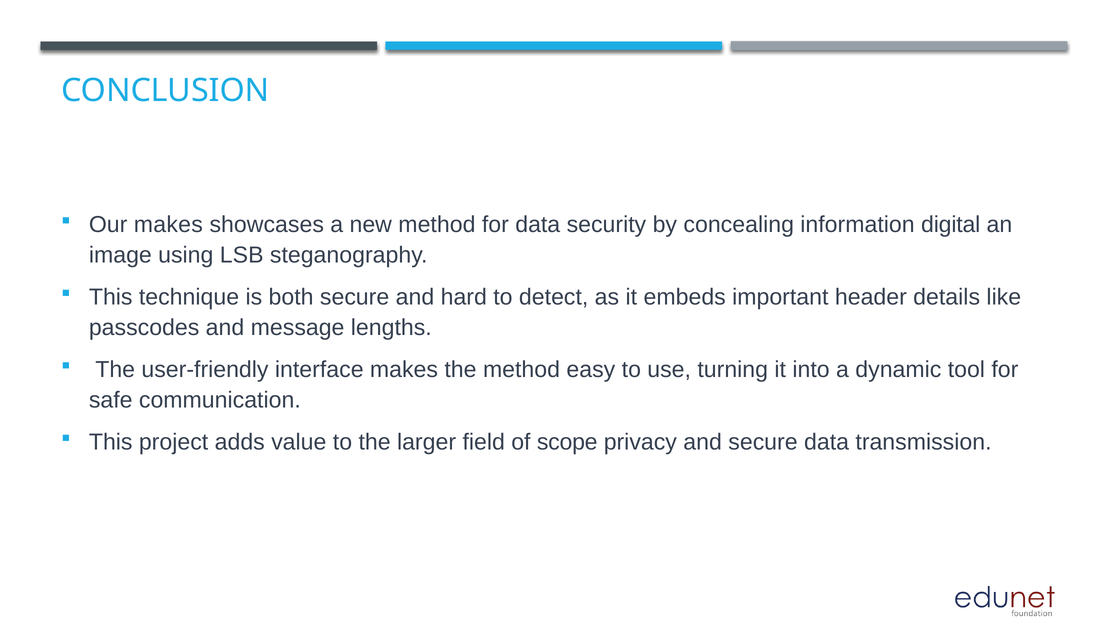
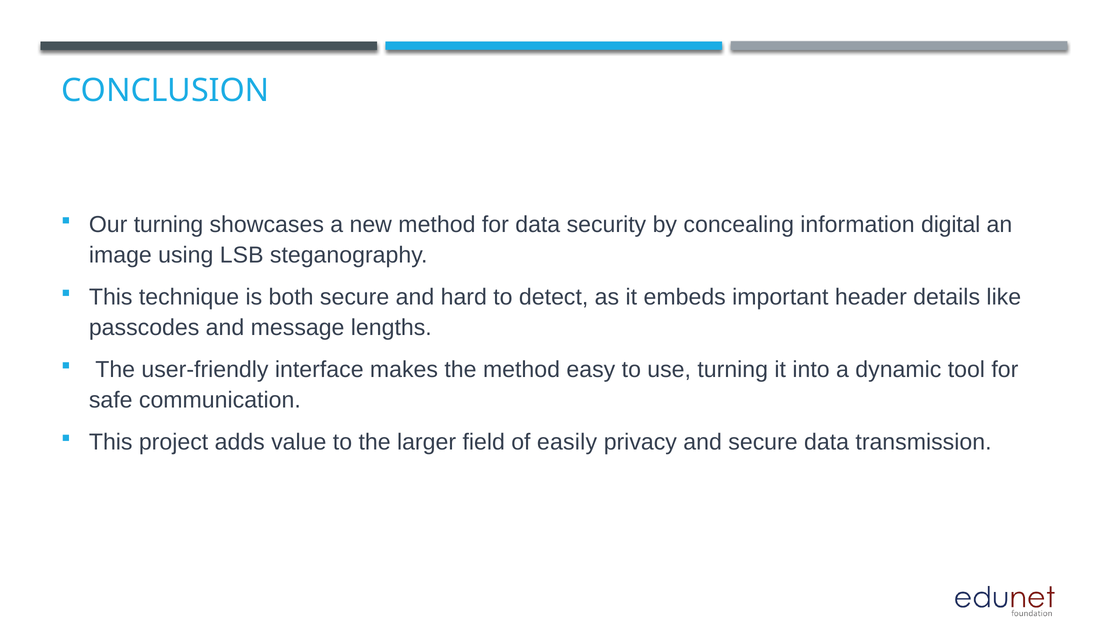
Our makes: makes -> turning
scope: scope -> easily
